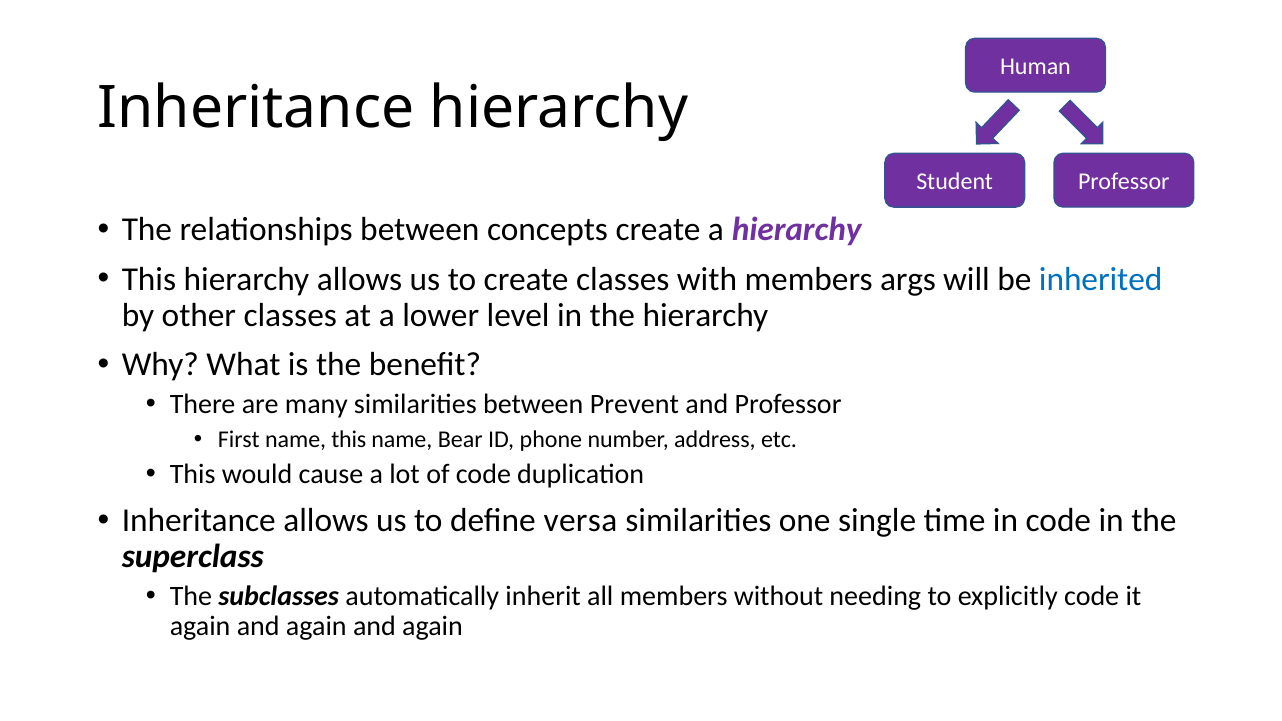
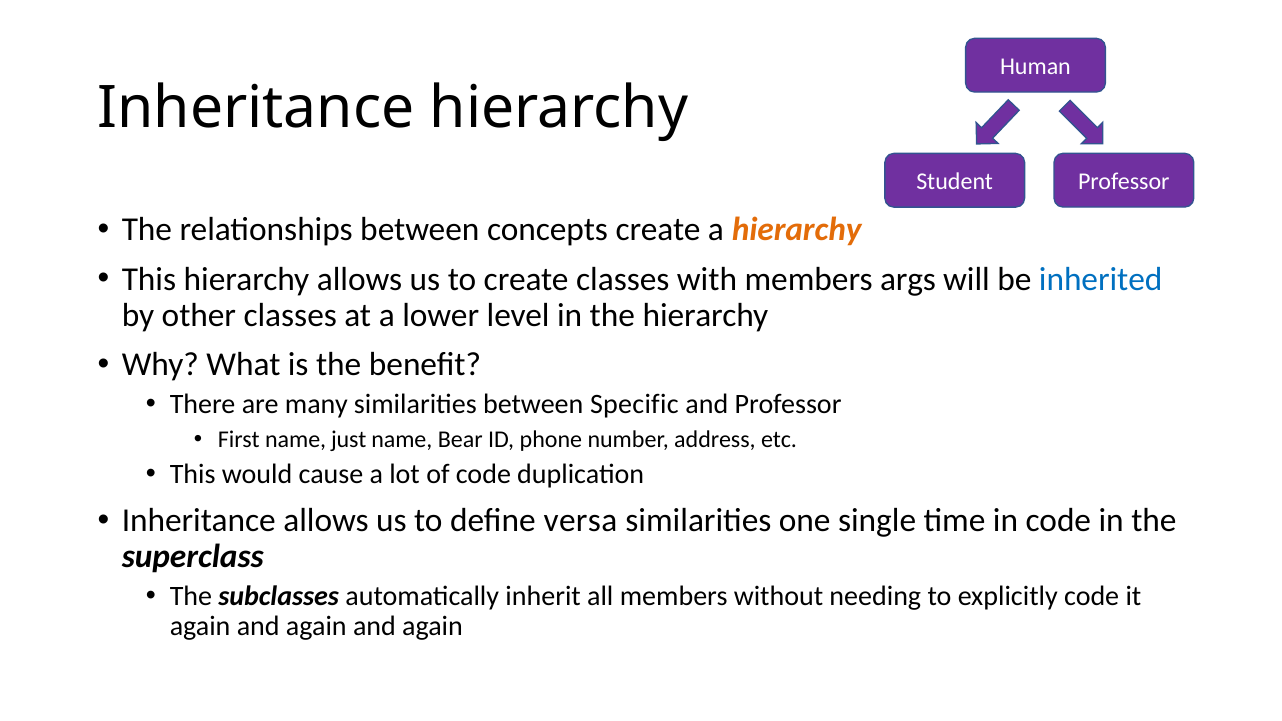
hierarchy at (797, 230) colour: purple -> orange
Prevent: Prevent -> Specific
name this: this -> just
